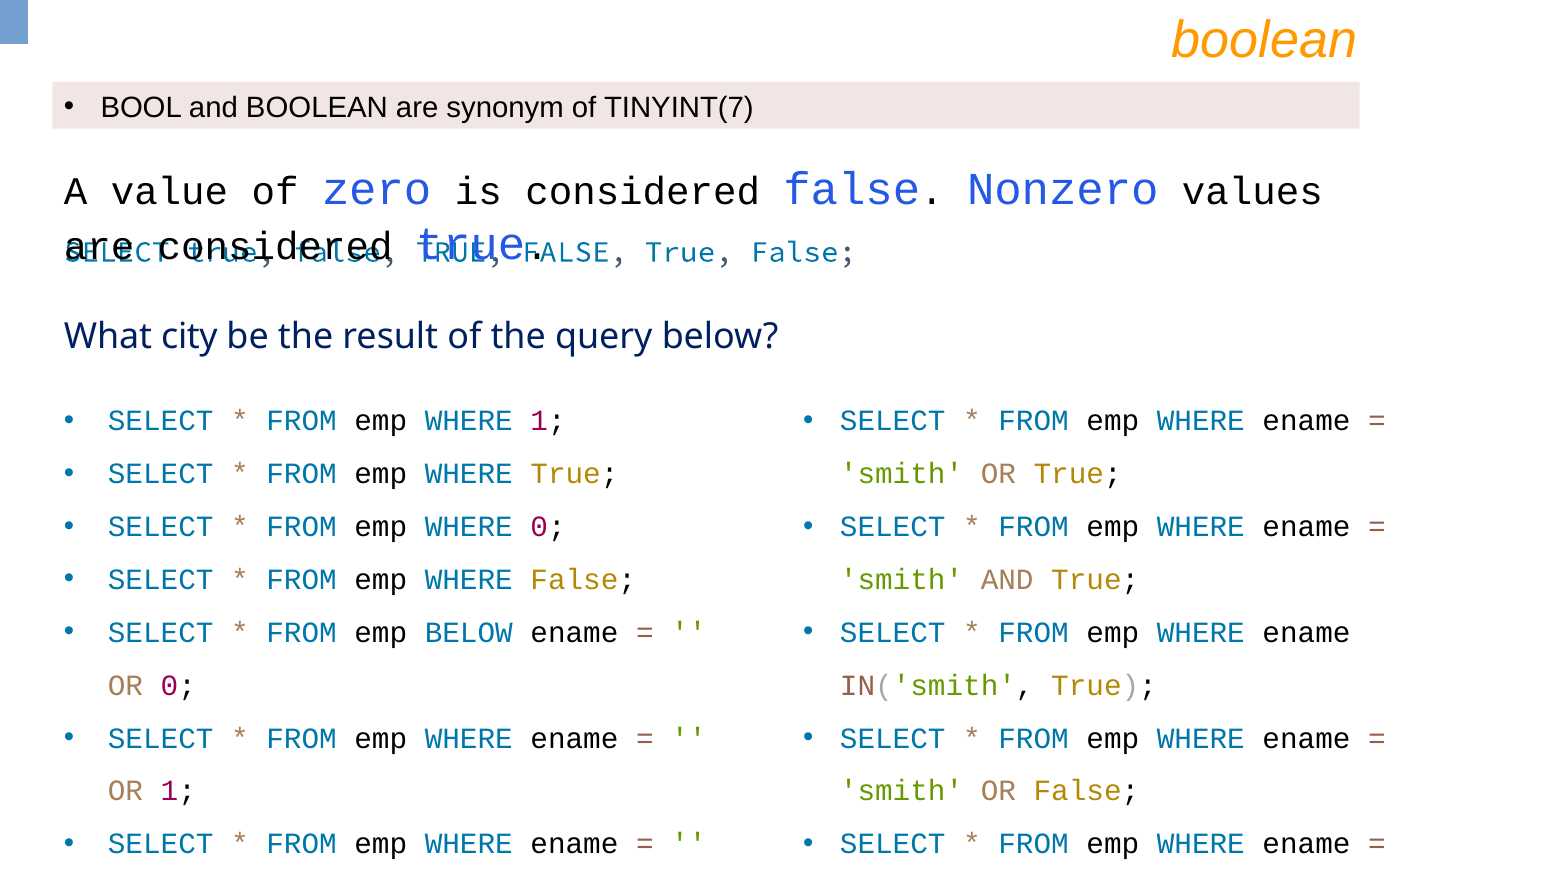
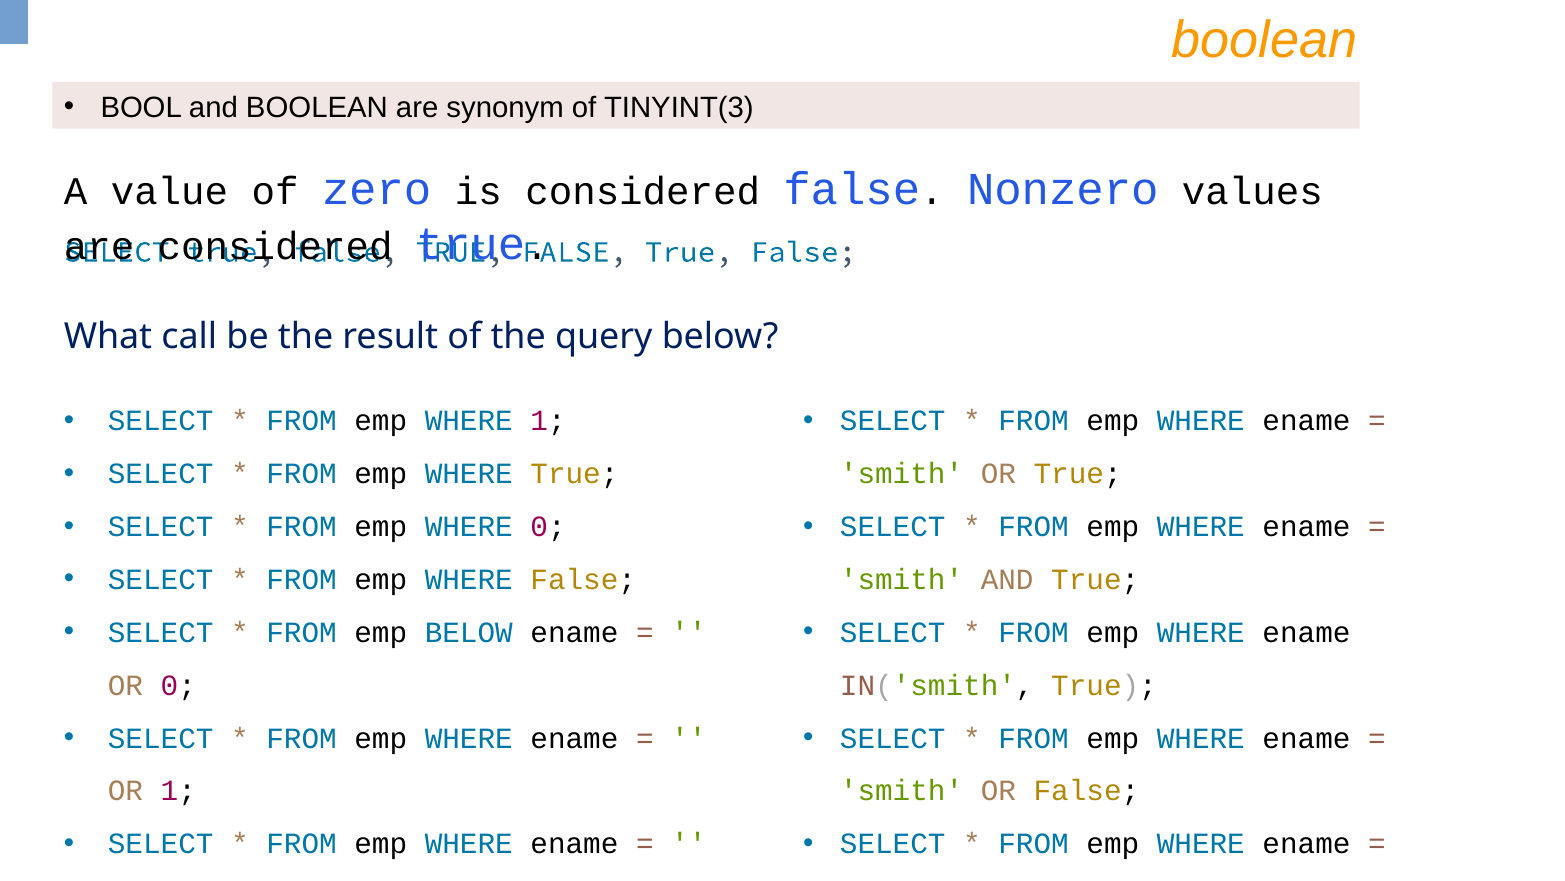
TINYINT(7: TINYINT(7 -> TINYINT(3
city: city -> call
